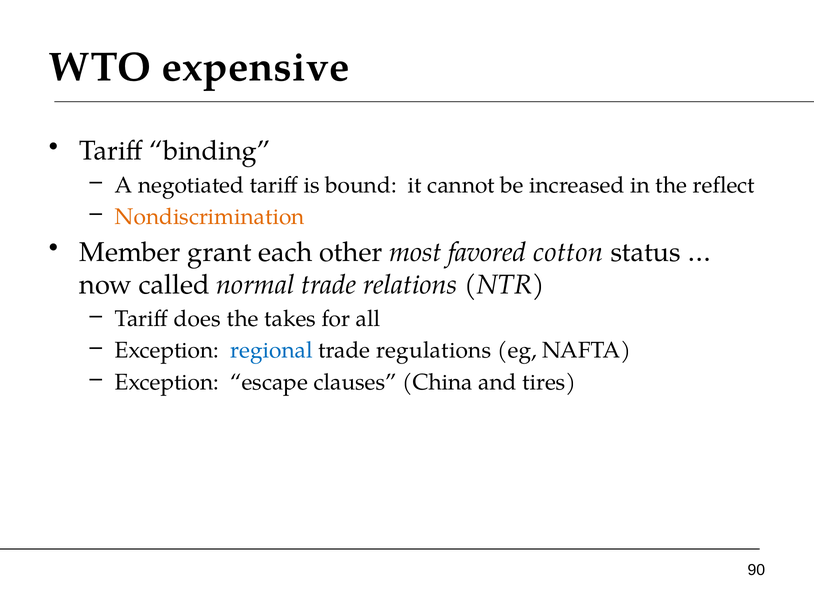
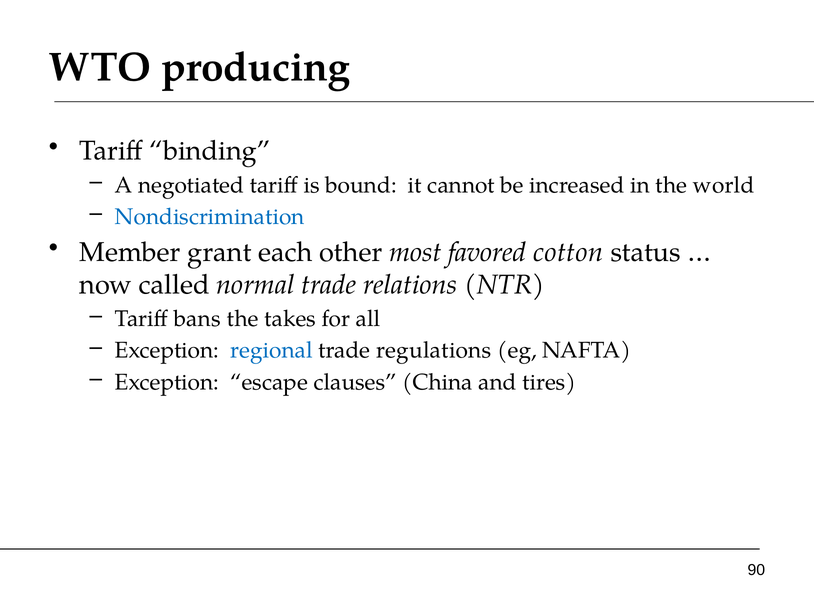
expensive: expensive -> producing
reflect: reflect -> world
Nondiscrimination colour: orange -> blue
does: does -> bans
